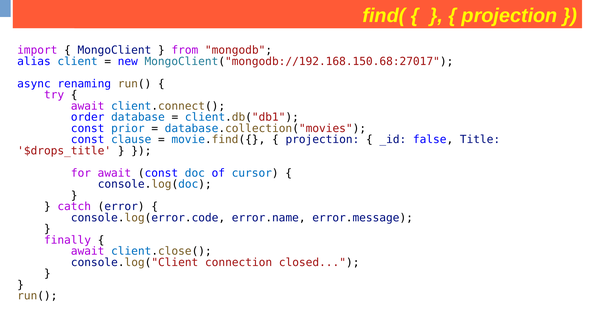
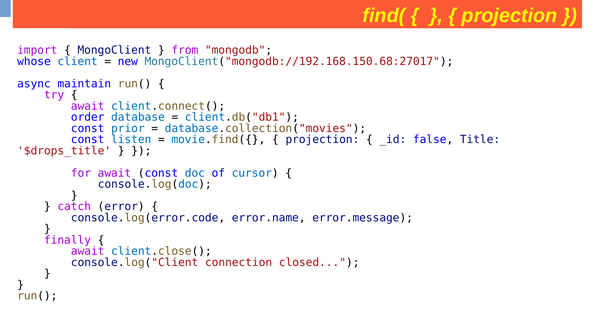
alias: alias -> whose
renaming: renaming -> maintain
clause: clause -> listen
